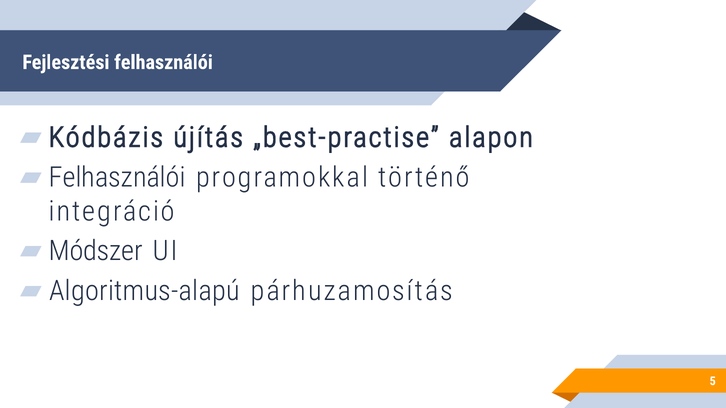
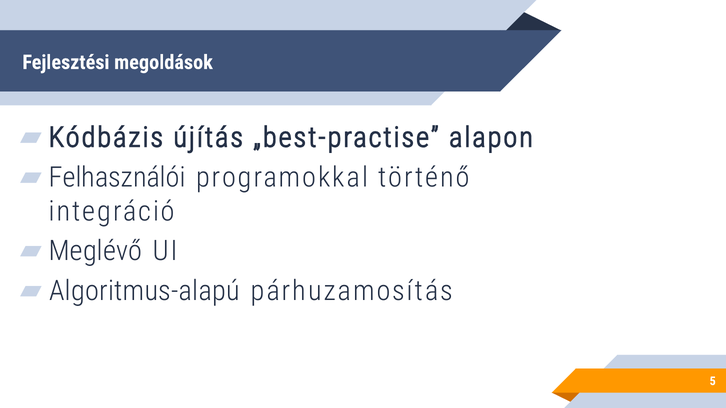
Fejlesztési felhasználói: felhasználói -> megoldások
Módszer: Módszer -> Meglévő
